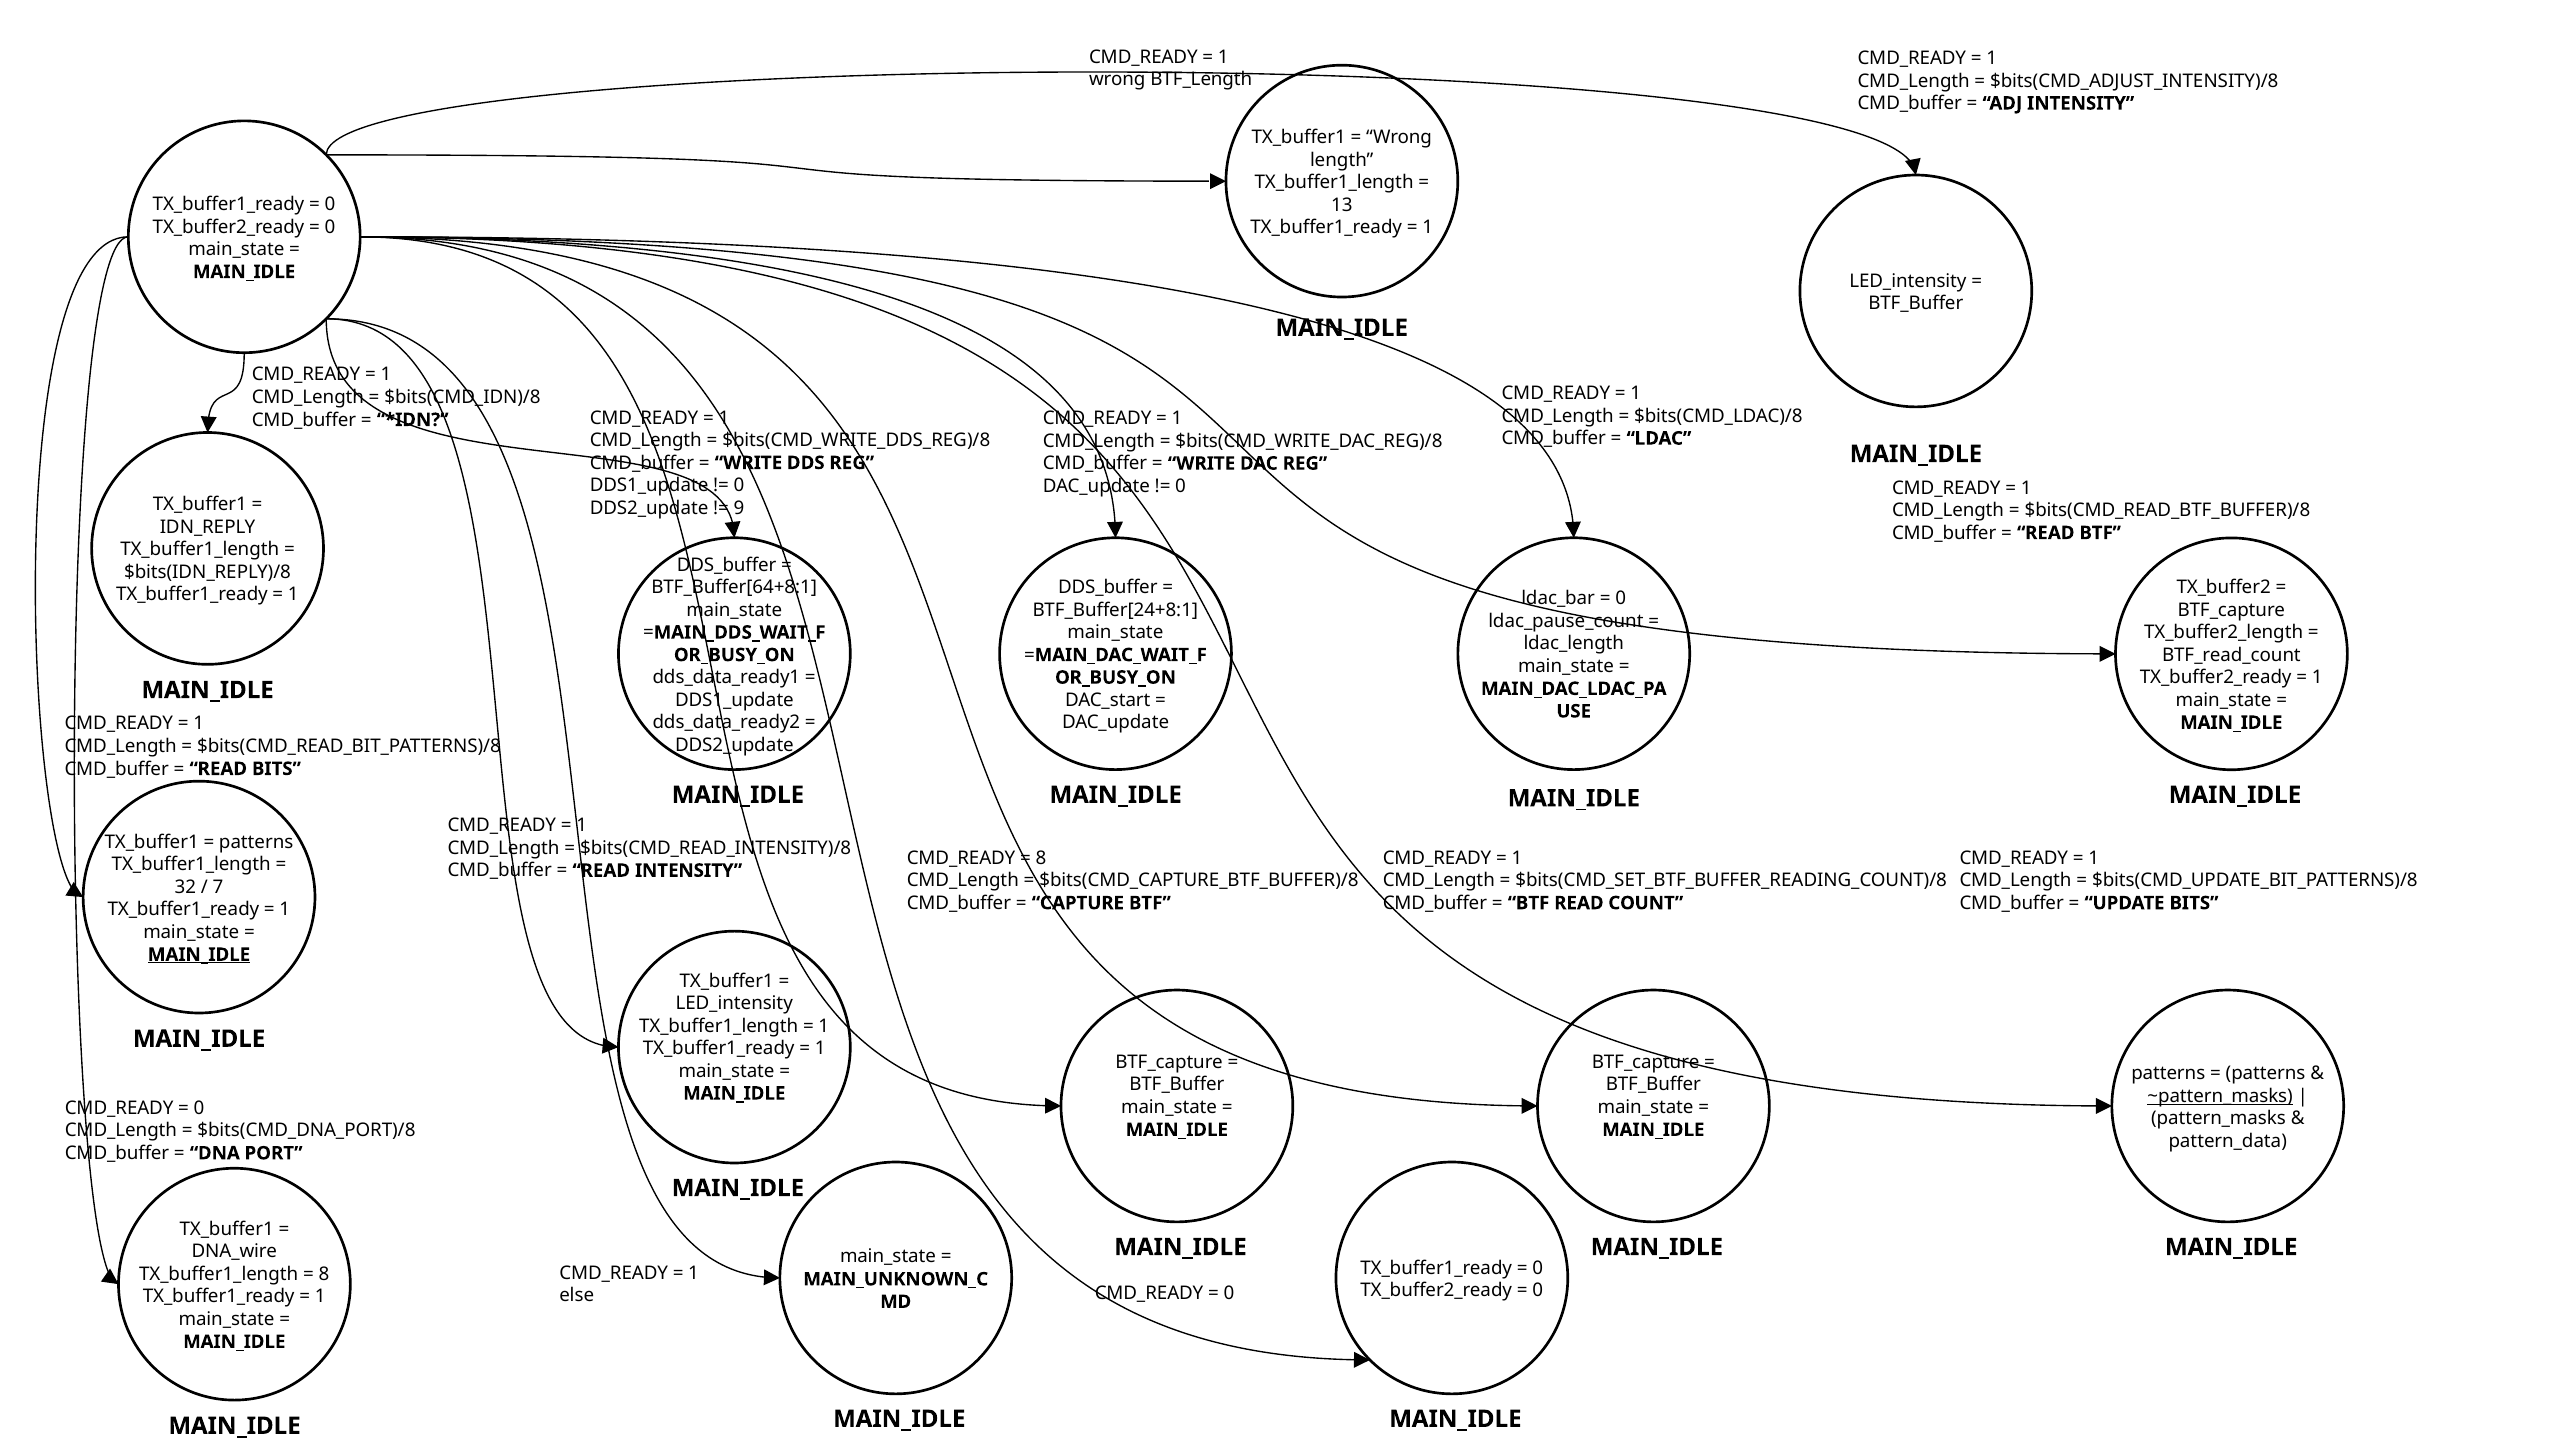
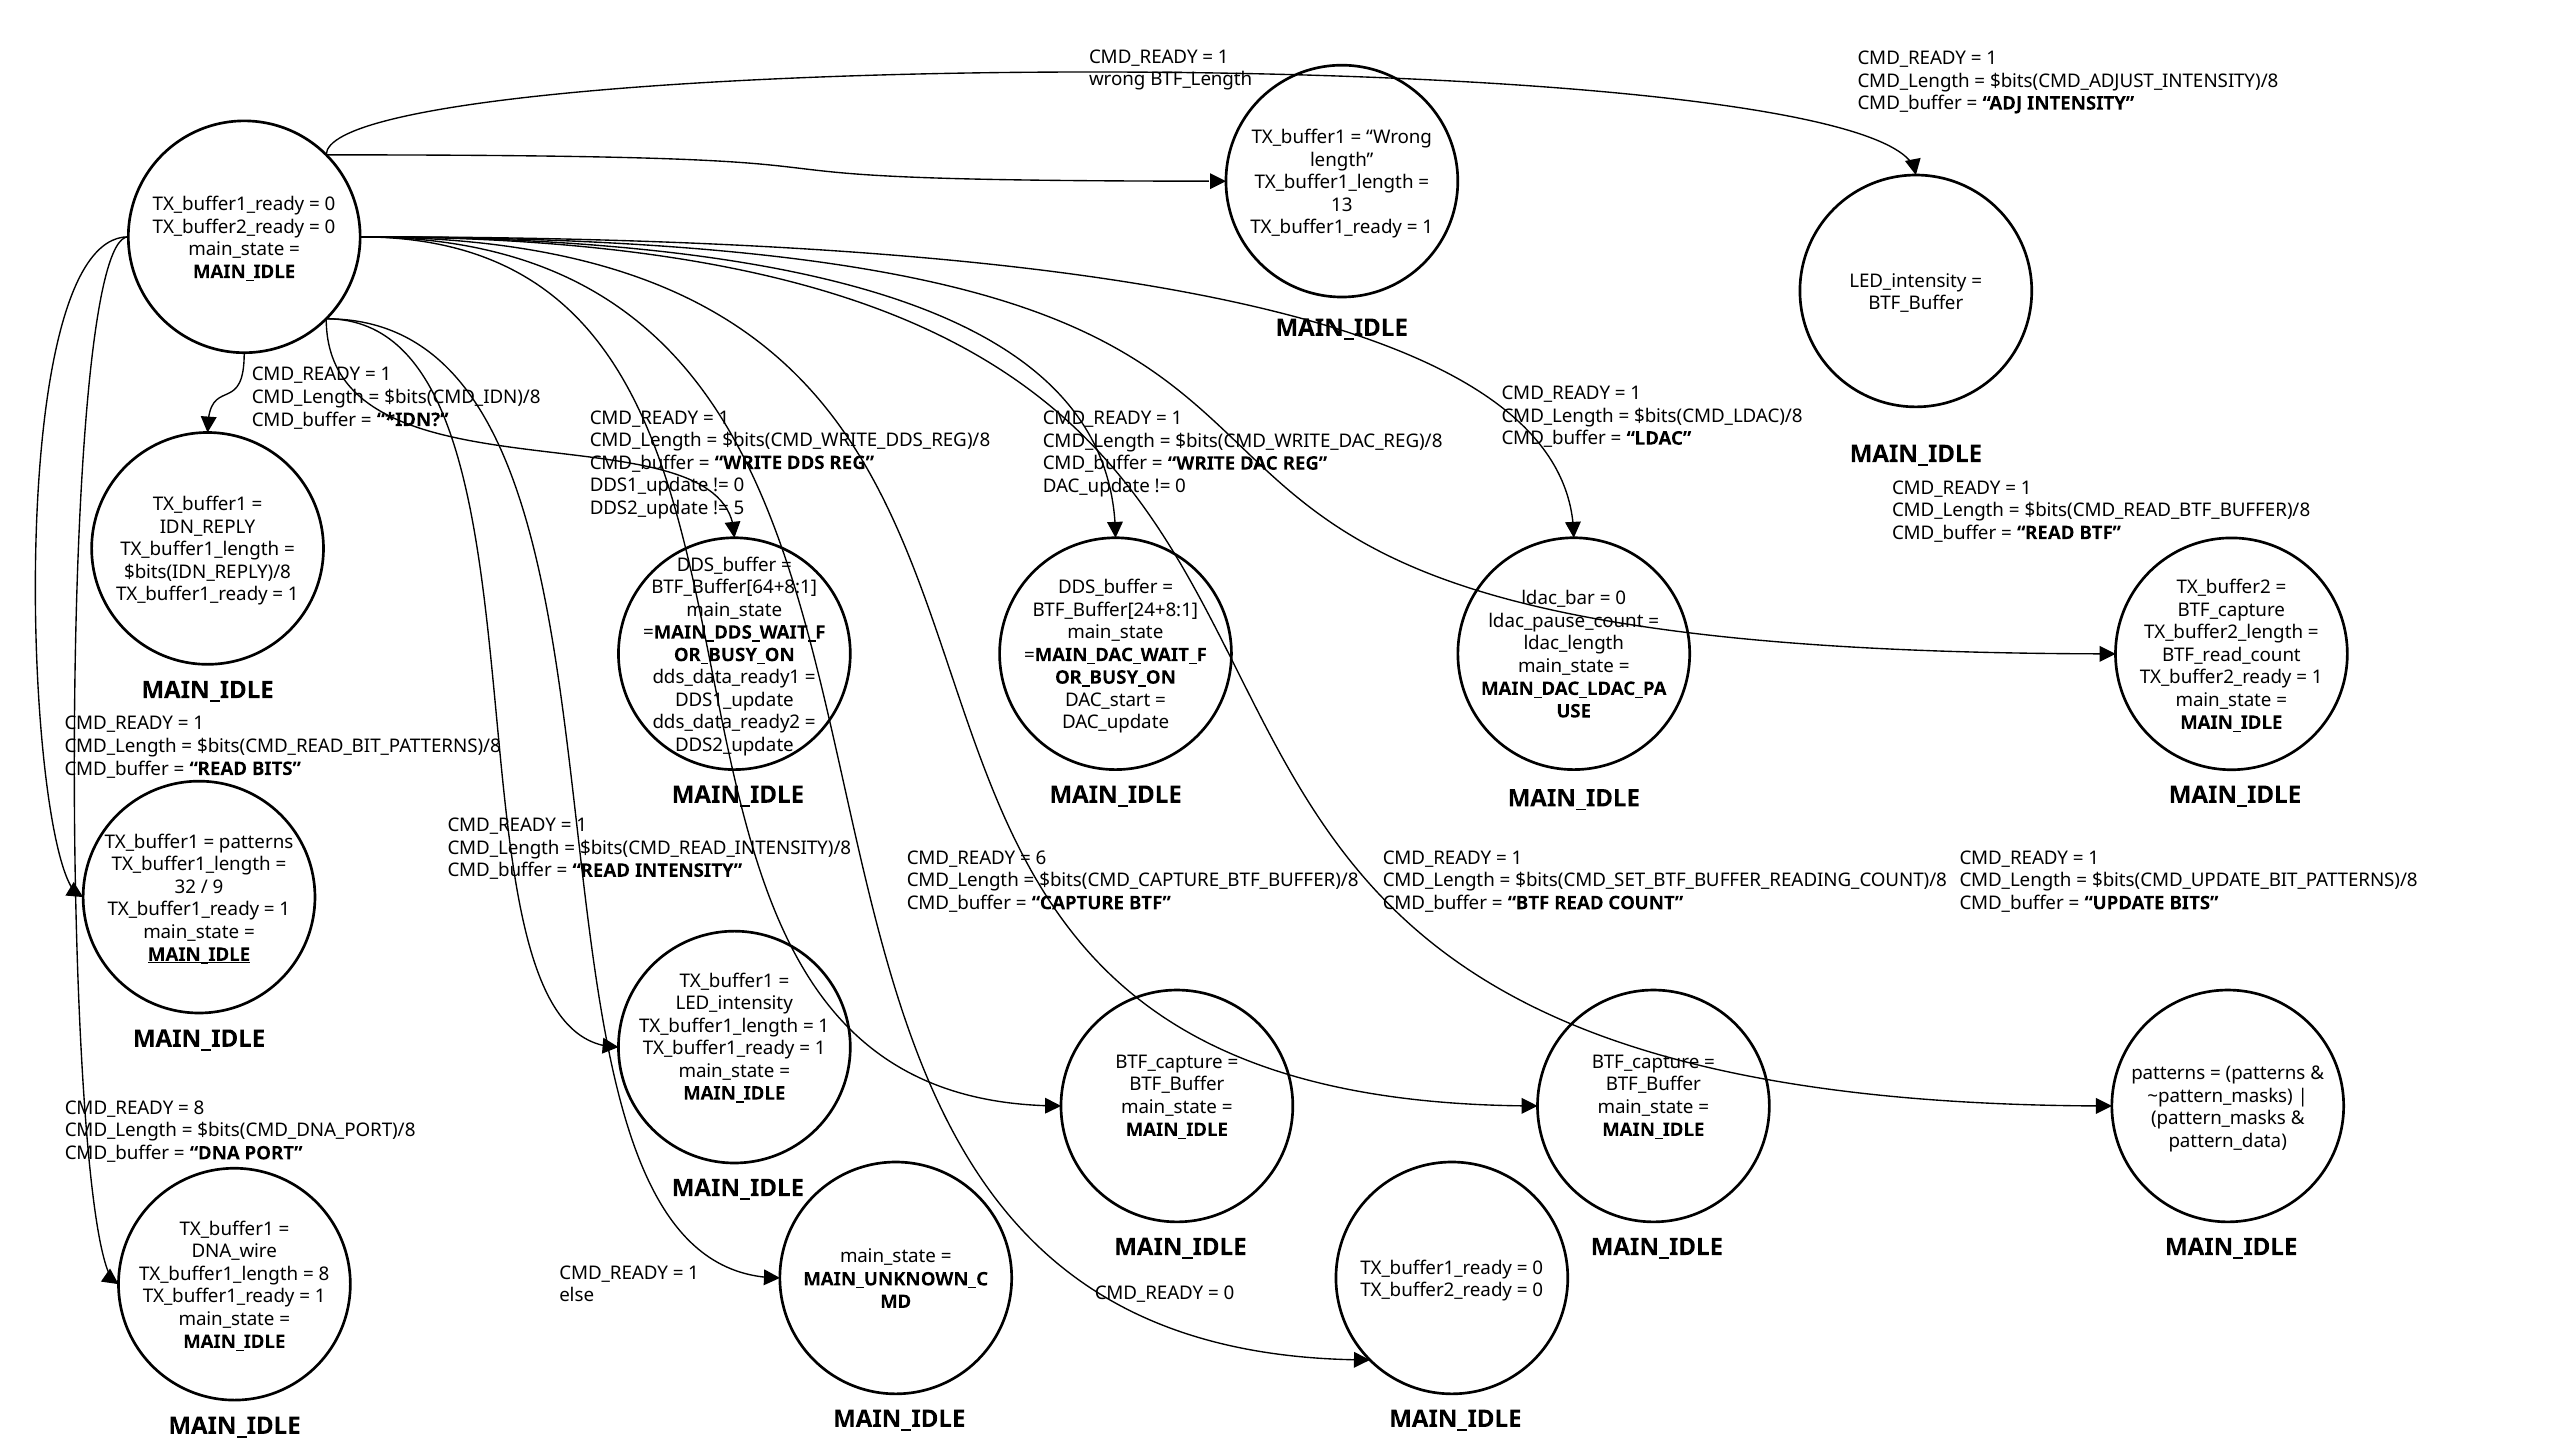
9: 9 -> 5
8 at (1041, 858): 8 -> 6
7: 7 -> 9
~pattern_masks underline: present -> none
0 at (199, 1108): 0 -> 8
